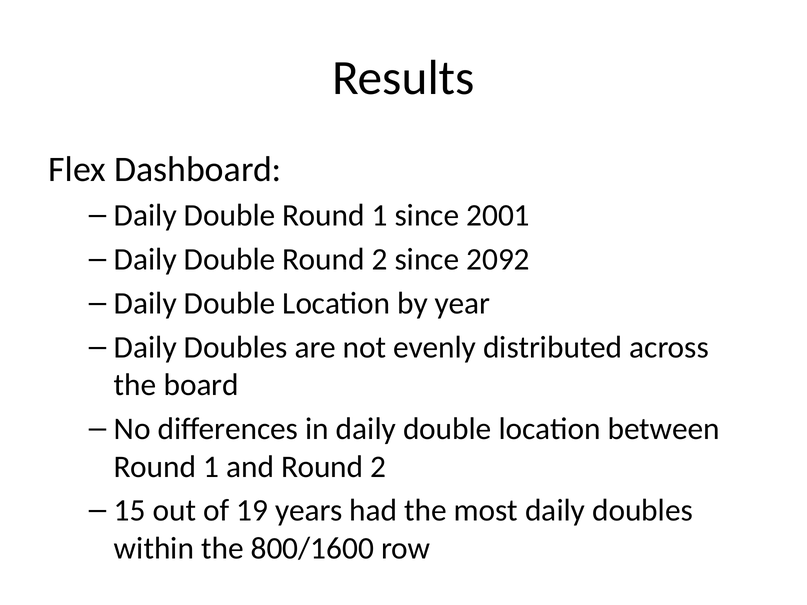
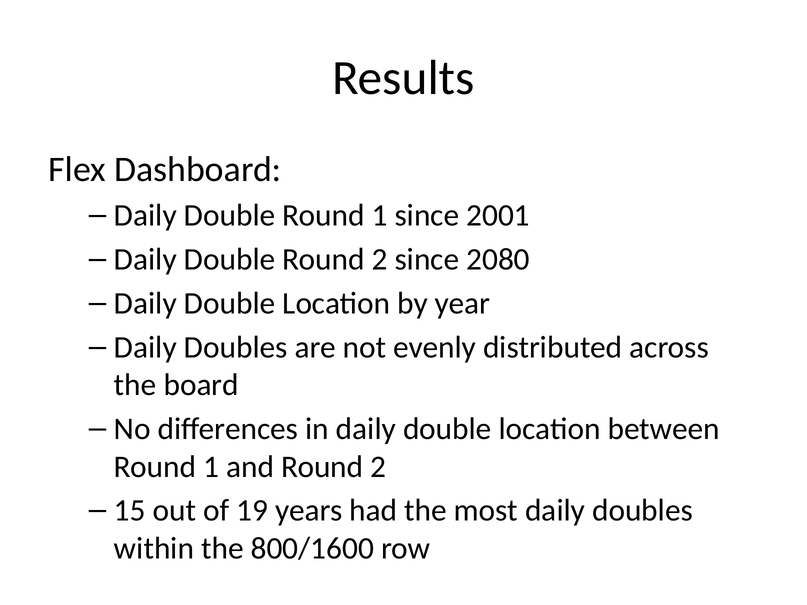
2092: 2092 -> 2080
